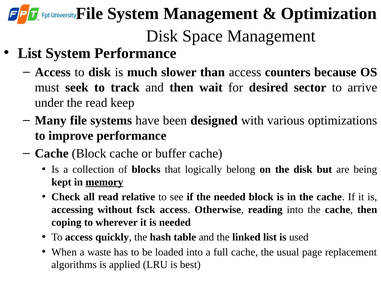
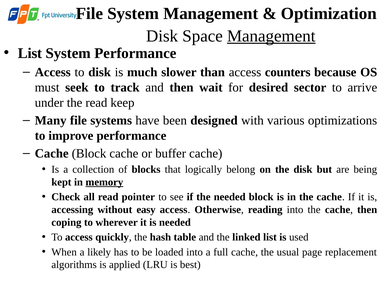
Management at (271, 36) underline: none -> present
relative: relative -> pointer
fsck: fsck -> easy
waste: waste -> likely
